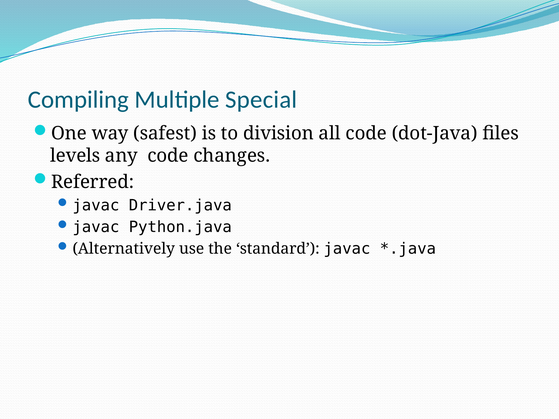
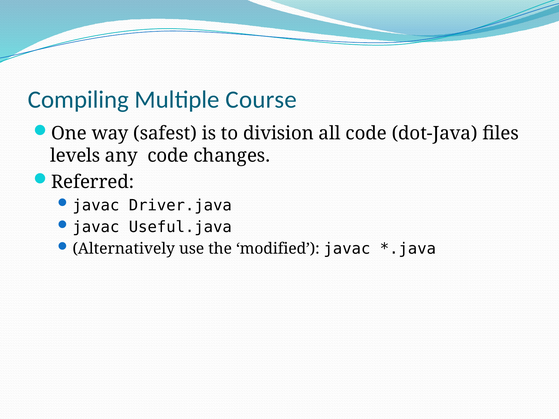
Special: Special -> Course
Python.java: Python.java -> Useful.java
standard: standard -> modified
